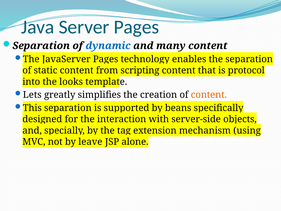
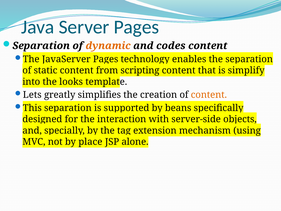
dynamic colour: blue -> orange
many: many -> codes
protocol: protocol -> simplify
leave: leave -> place
